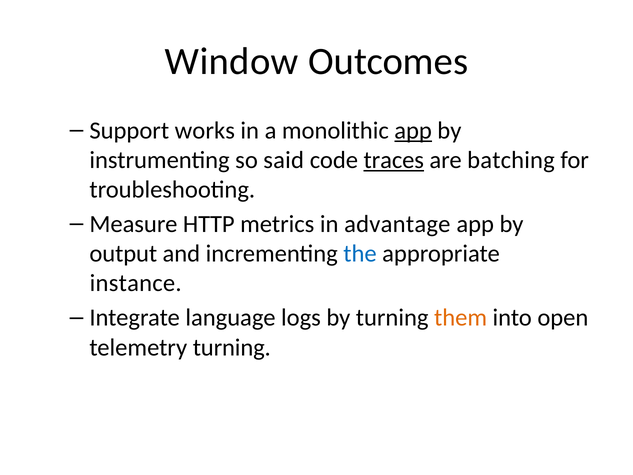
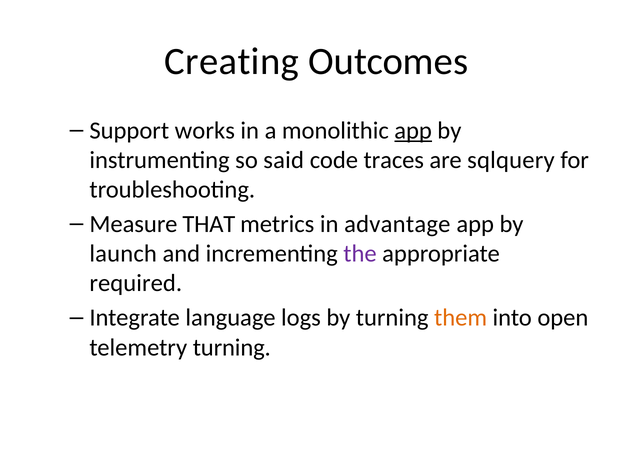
Window: Window -> Creating
traces underline: present -> none
batching: batching -> sqlquery
HTTP: HTTP -> THAT
output: output -> launch
the colour: blue -> purple
instance: instance -> required
